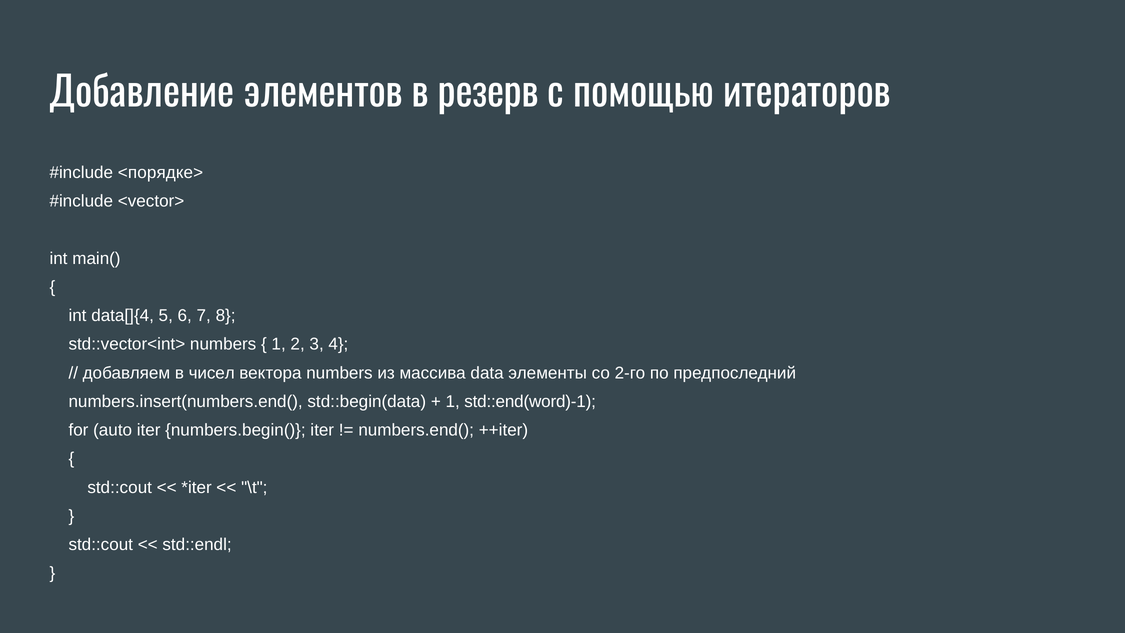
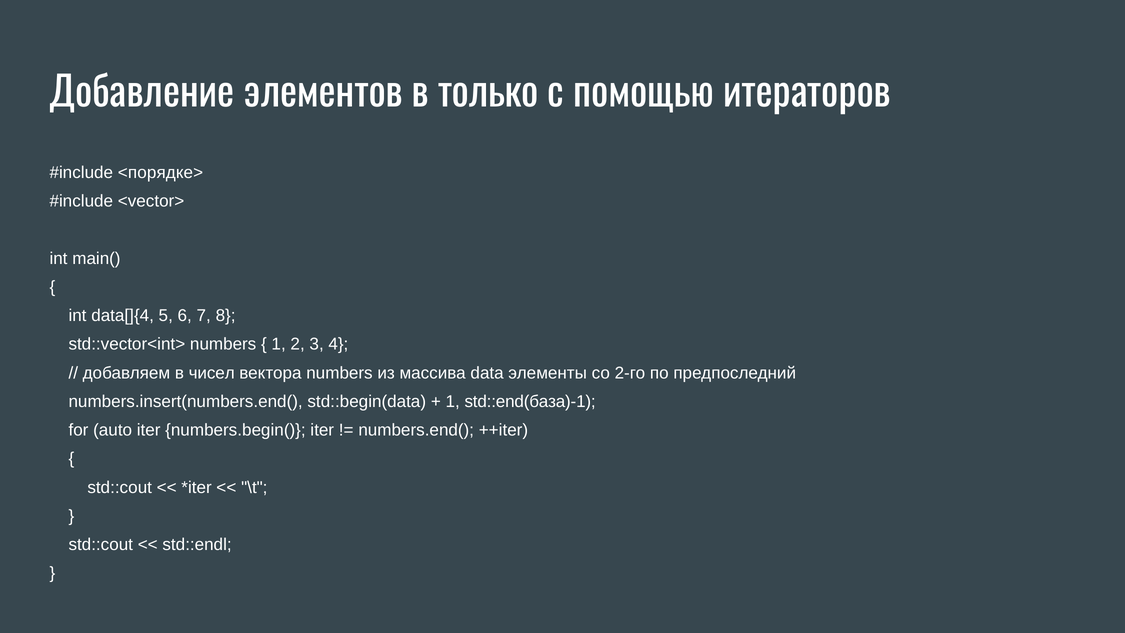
резерв: резерв -> только
std::end(word)-1: std::end(word)-1 -> std::end(база)-1
